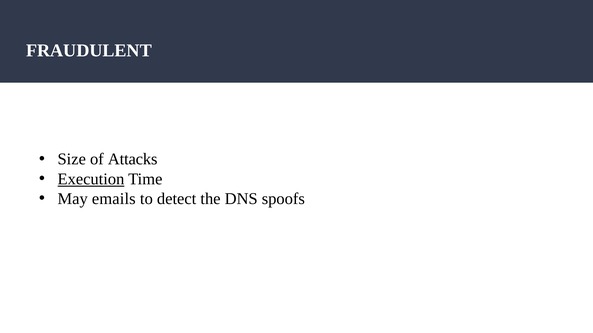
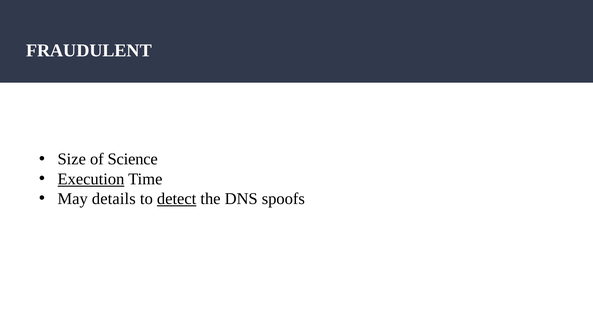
Attacks: Attacks -> Science
emails: emails -> details
detect underline: none -> present
